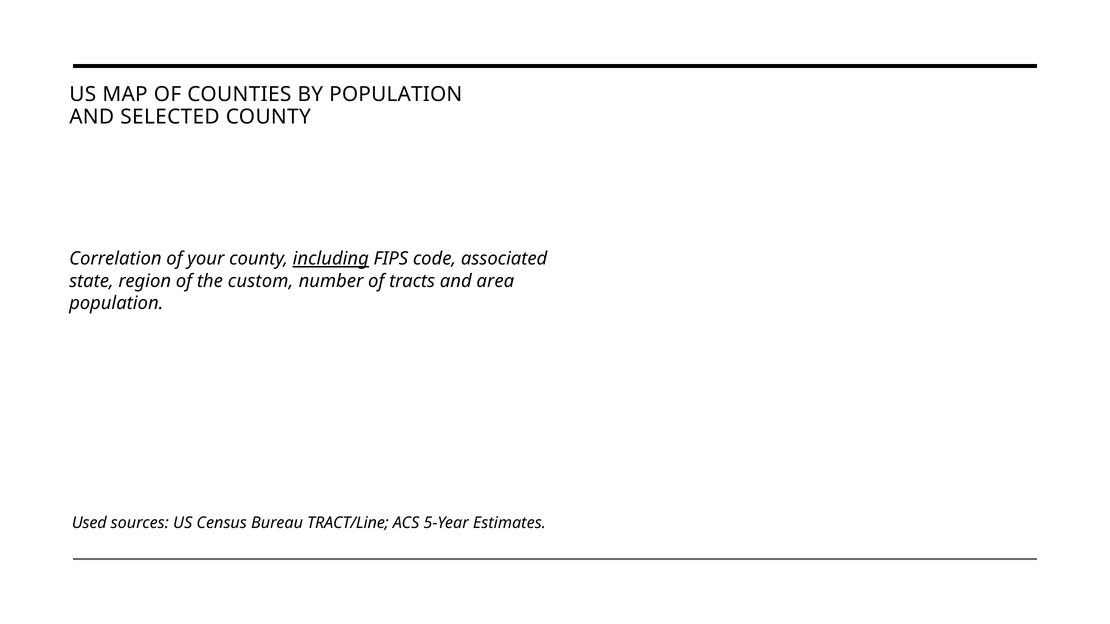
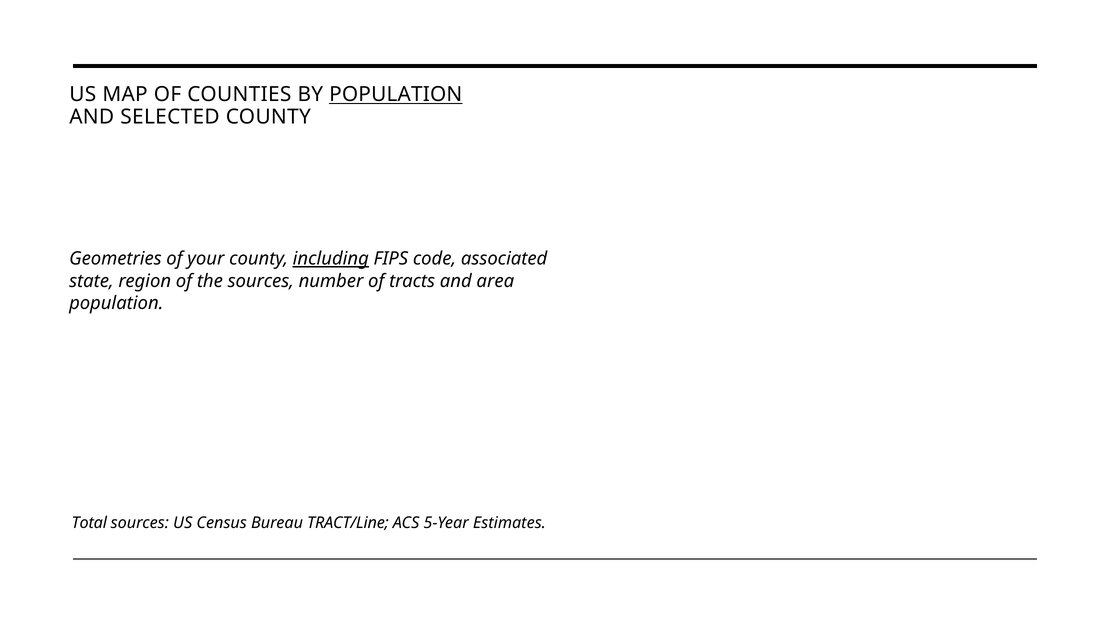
POPULATION at (396, 95) underline: none -> present
Correlation: Correlation -> Geometries
the custom: custom -> sources
Used: Used -> Total
